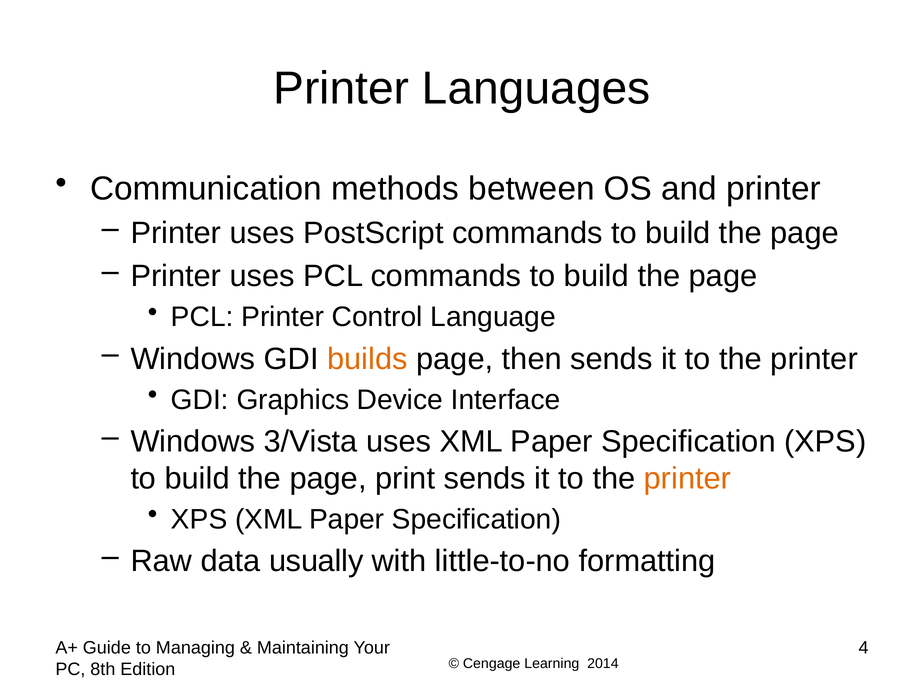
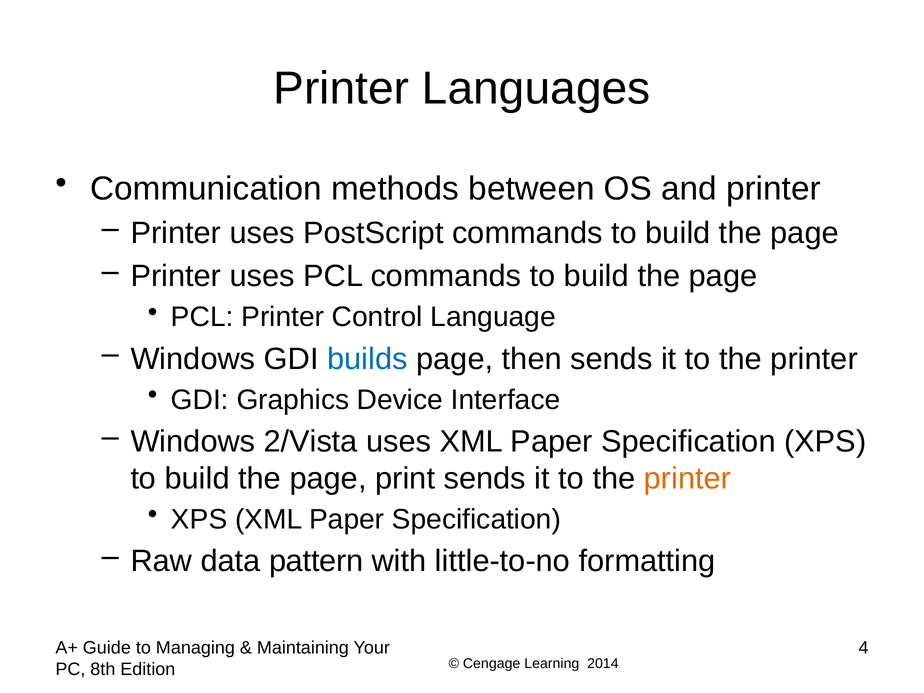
builds colour: orange -> blue
3/Vista: 3/Vista -> 2/Vista
usually: usually -> pattern
